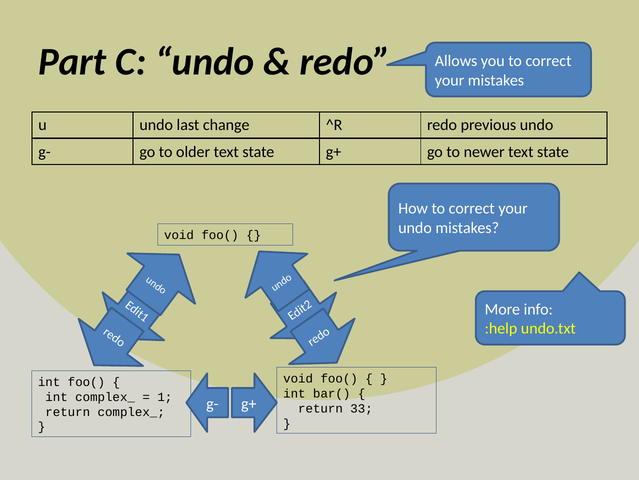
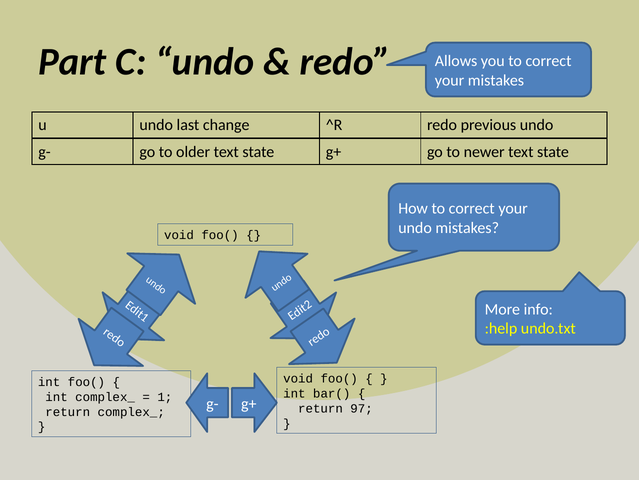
33: 33 -> 97
